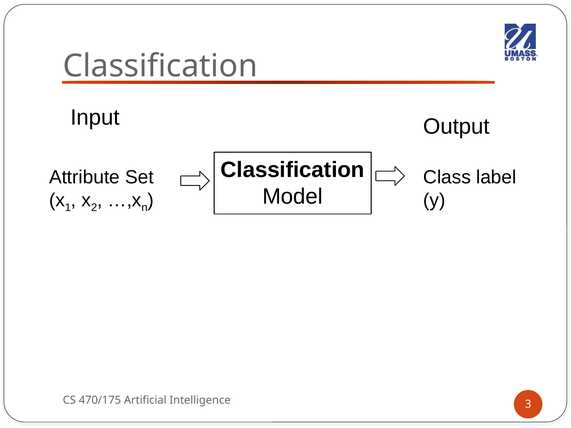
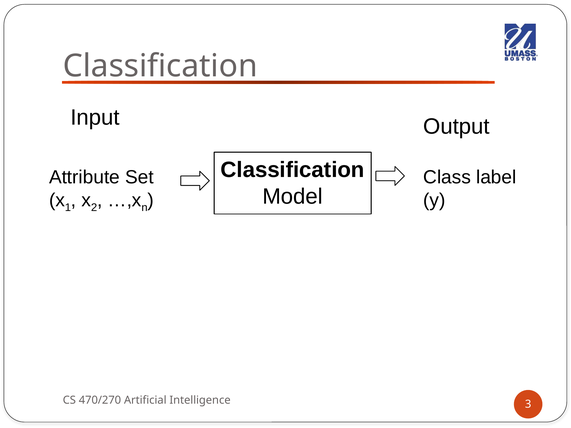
470/175: 470/175 -> 470/270
